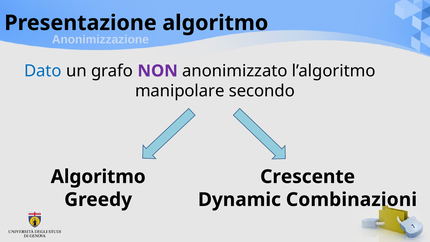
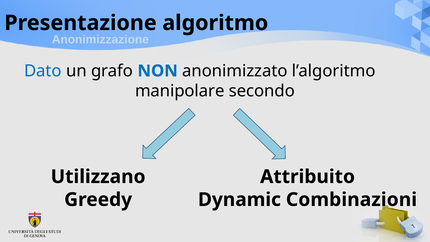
NON colour: purple -> blue
Algoritmo at (98, 177): Algoritmo -> Utilizzano
Crescente: Crescente -> Attribuito
